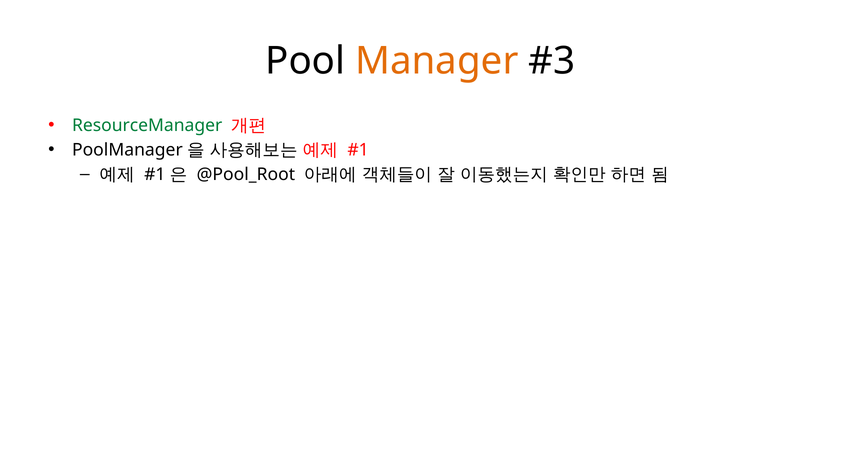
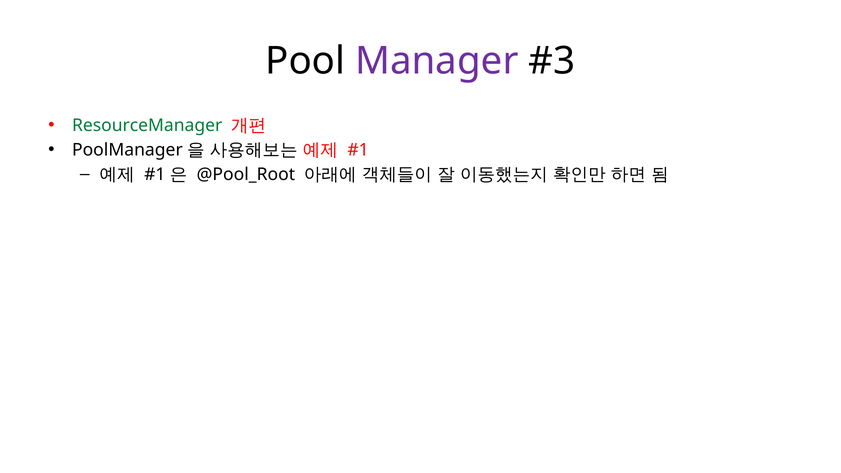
Manager colour: orange -> purple
